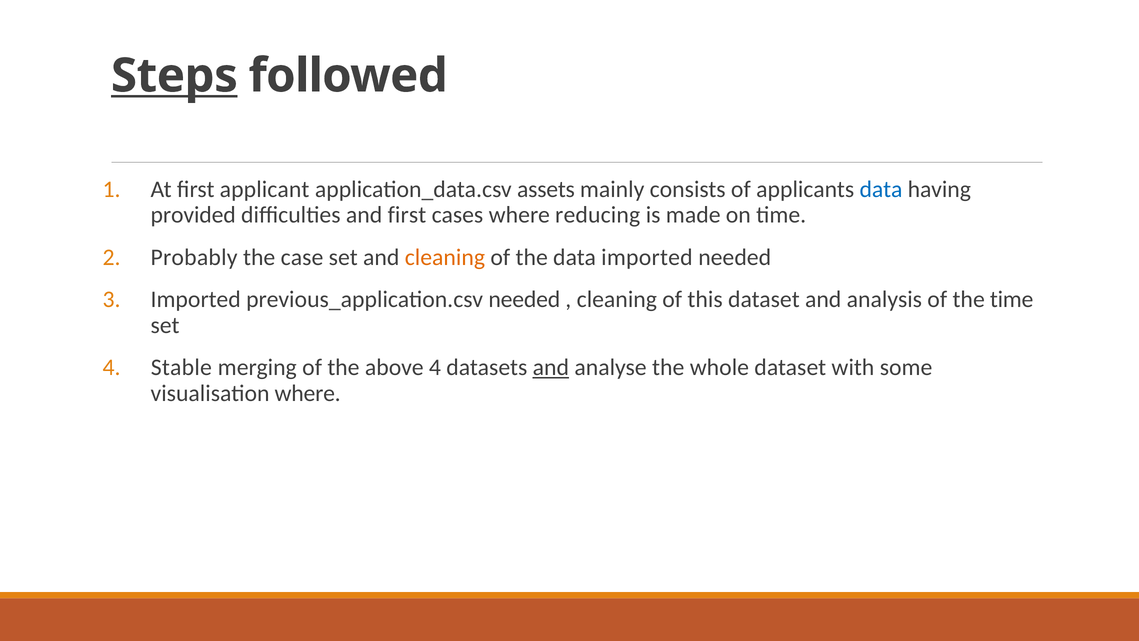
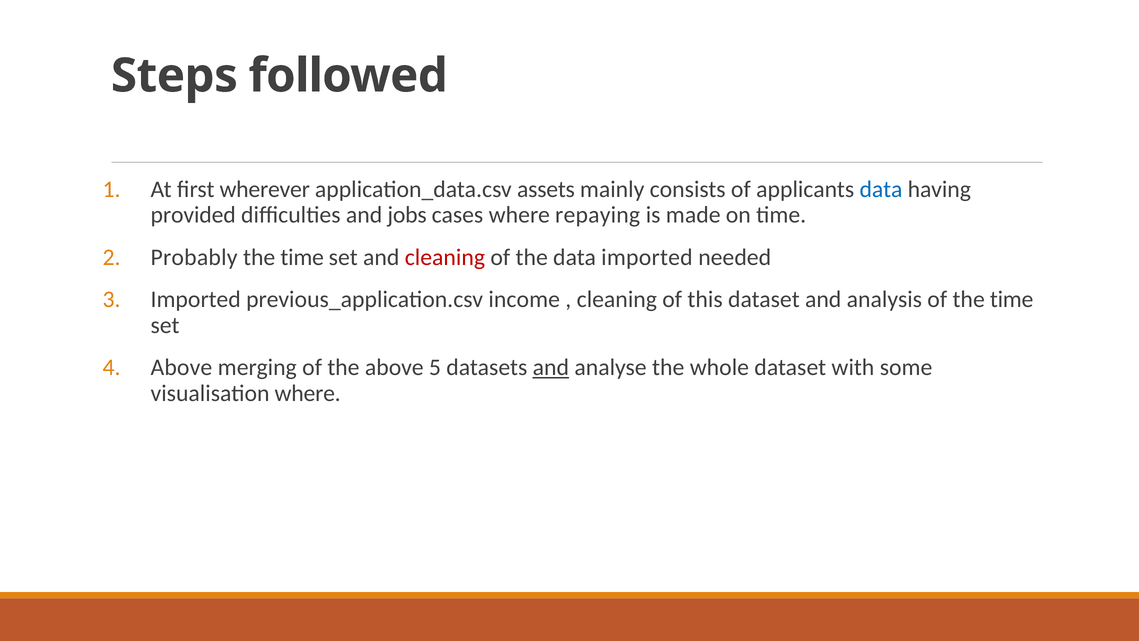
Steps underline: present -> none
applicant: applicant -> wherever
and first: first -> jobs
reducing: reducing -> repaying
case at (302, 257): case -> time
cleaning at (445, 257) colour: orange -> red
previous_application.csv needed: needed -> income
Stable at (181, 367): Stable -> Above
above 4: 4 -> 5
